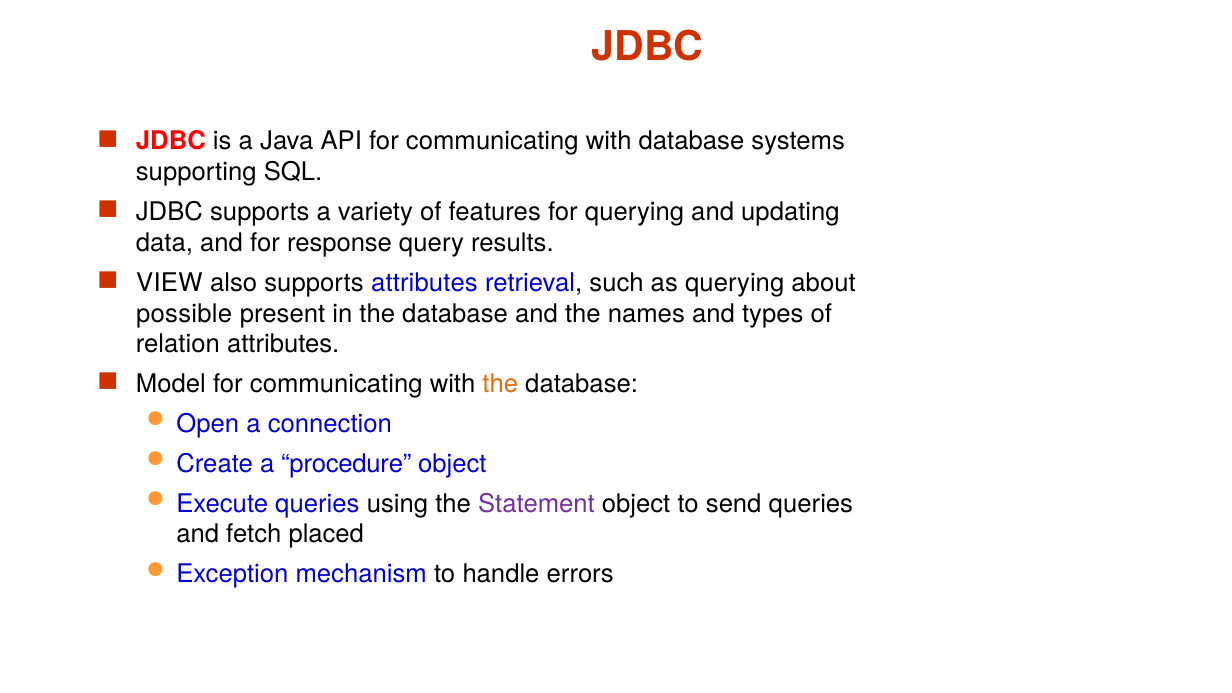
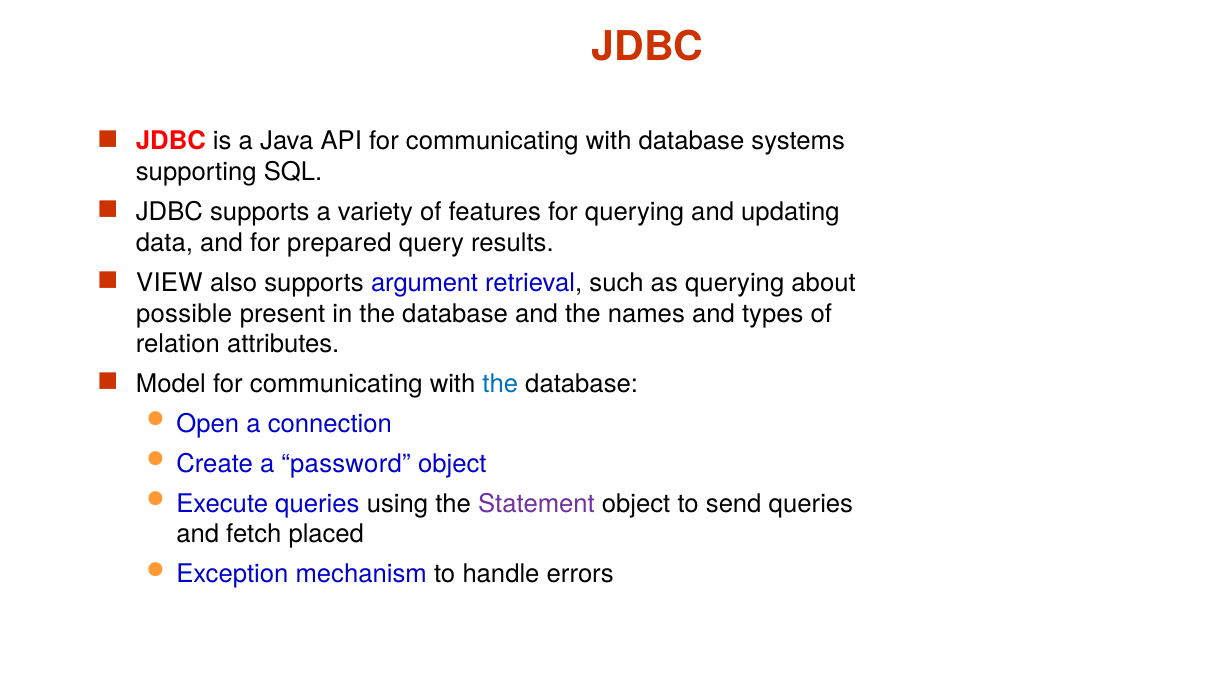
response: response -> prepared
supports attributes: attributes -> argument
the at (500, 384) colour: orange -> blue
procedure: procedure -> password
